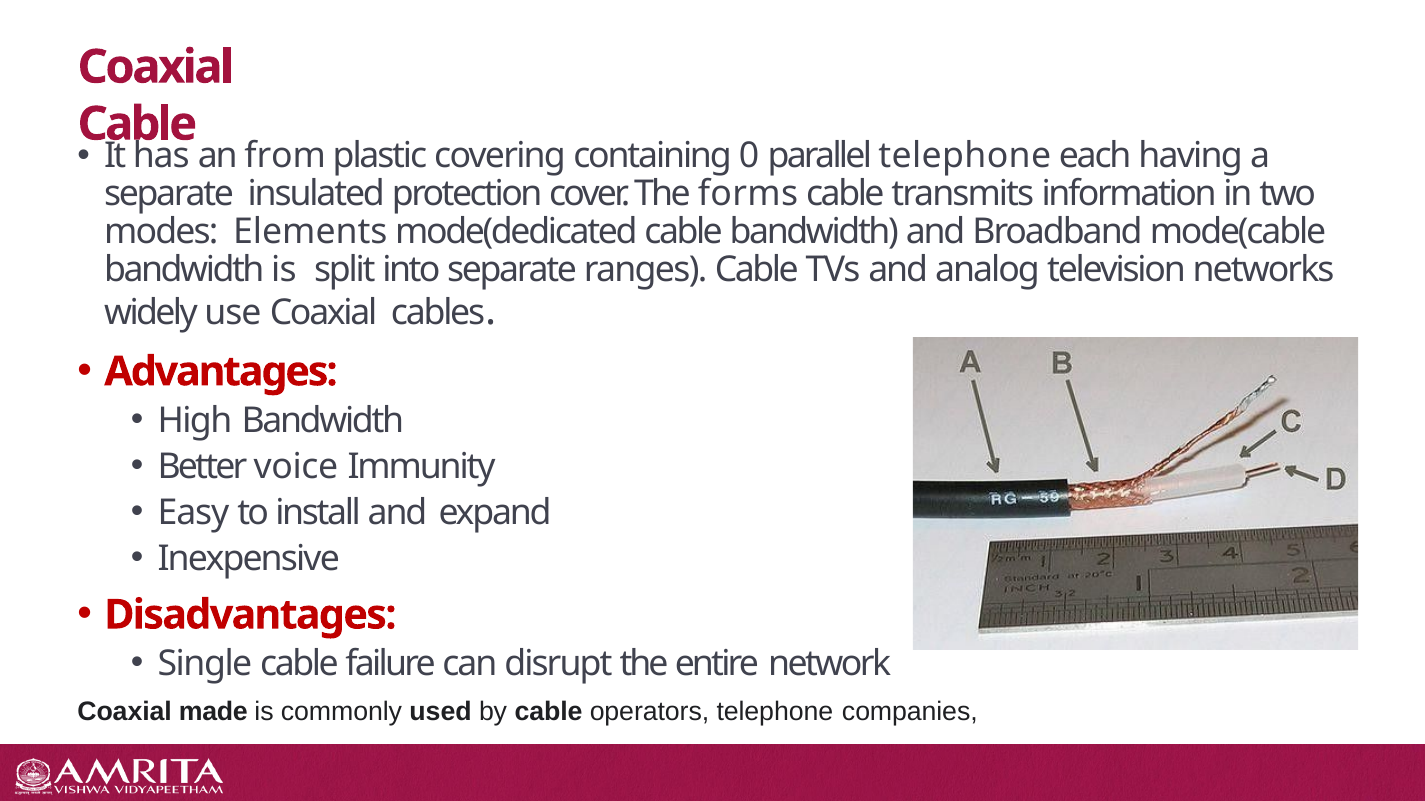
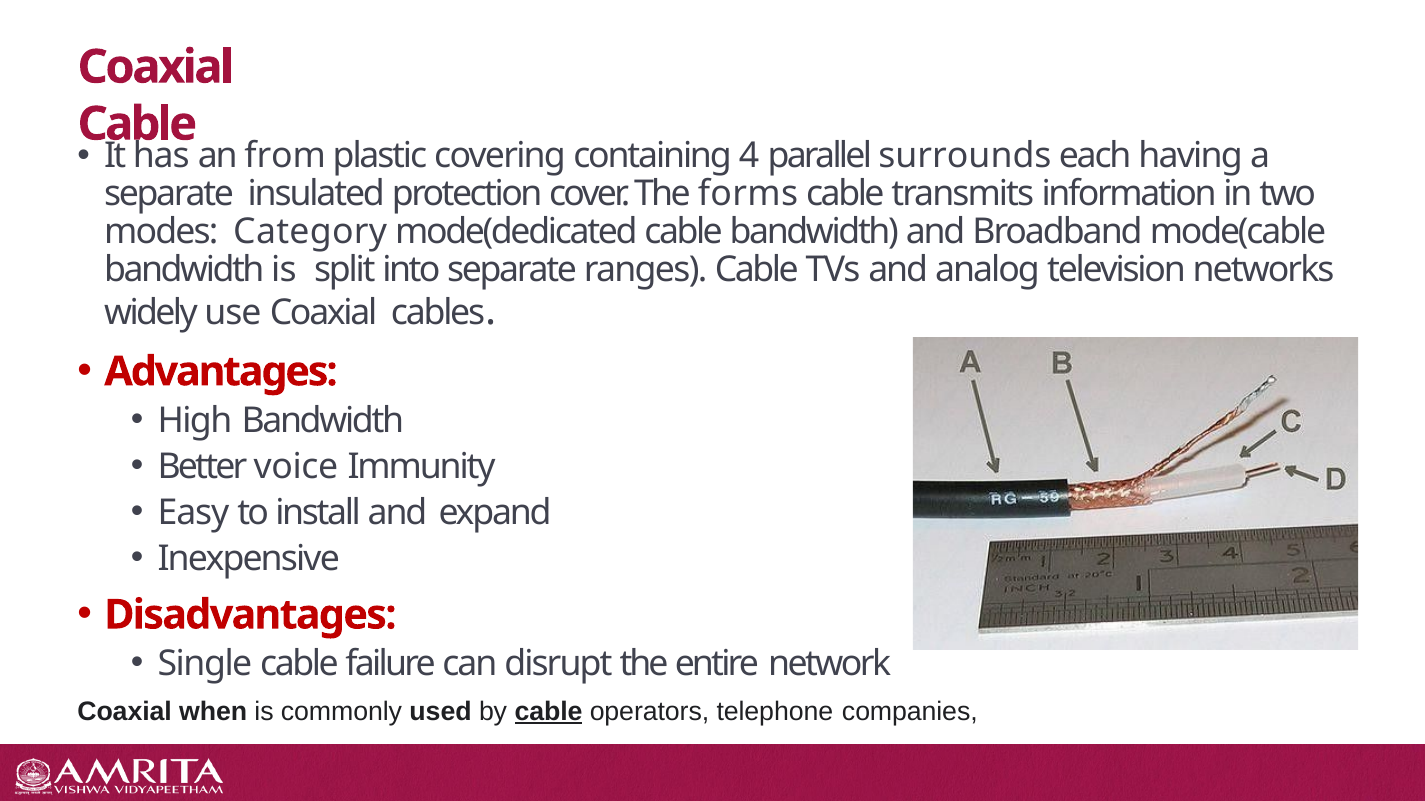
0: 0 -> 4
parallel telephone: telephone -> surrounds
Elements: Elements -> Category
made: made -> when
cable at (549, 712) underline: none -> present
